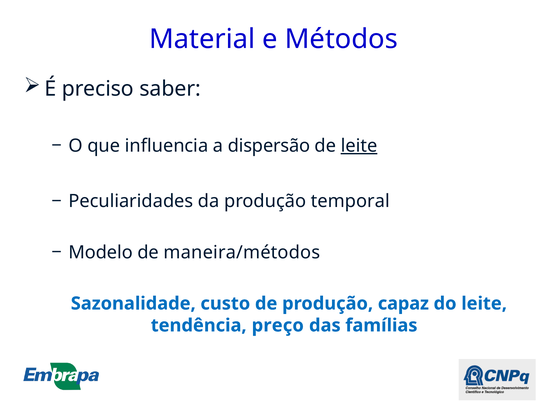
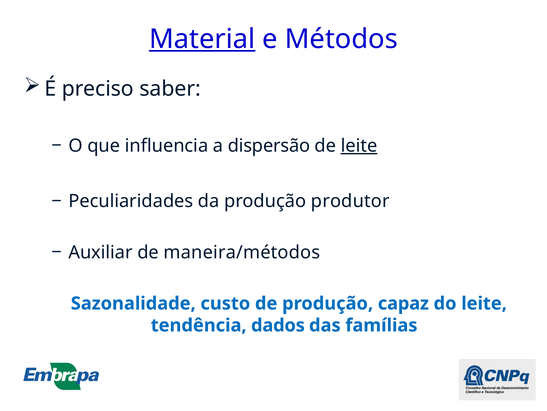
Material underline: none -> present
temporal: temporal -> produtor
Modelo: Modelo -> Auxiliar
preço: preço -> dados
